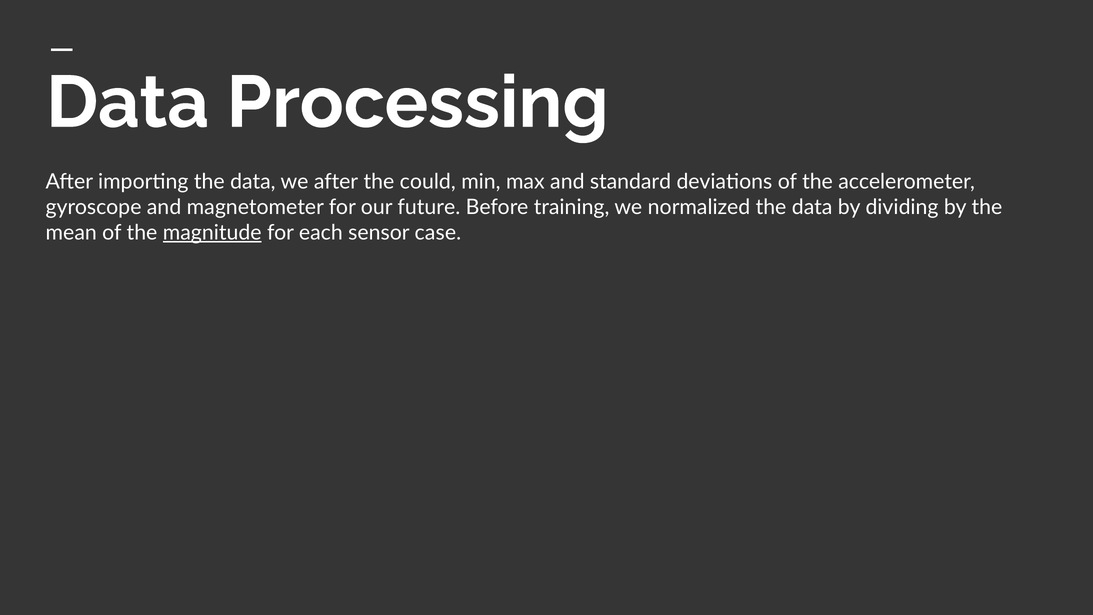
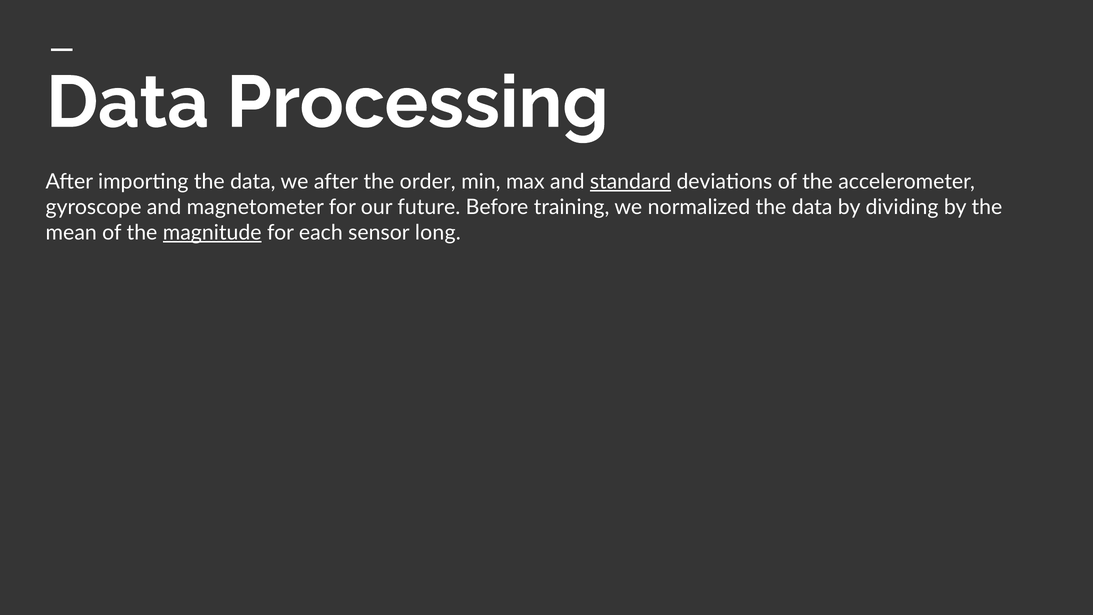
could: could -> order
standard underline: none -> present
case: case -> long
